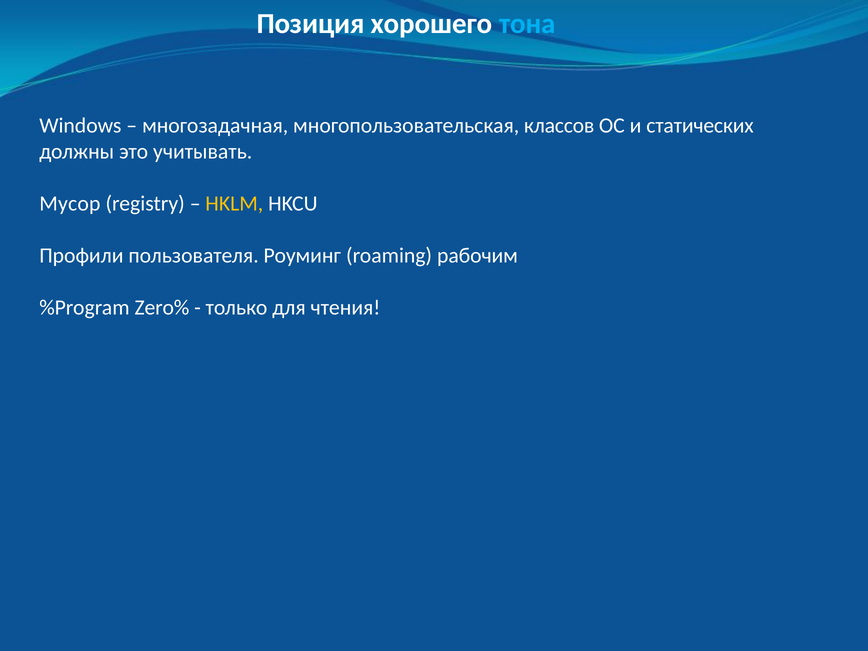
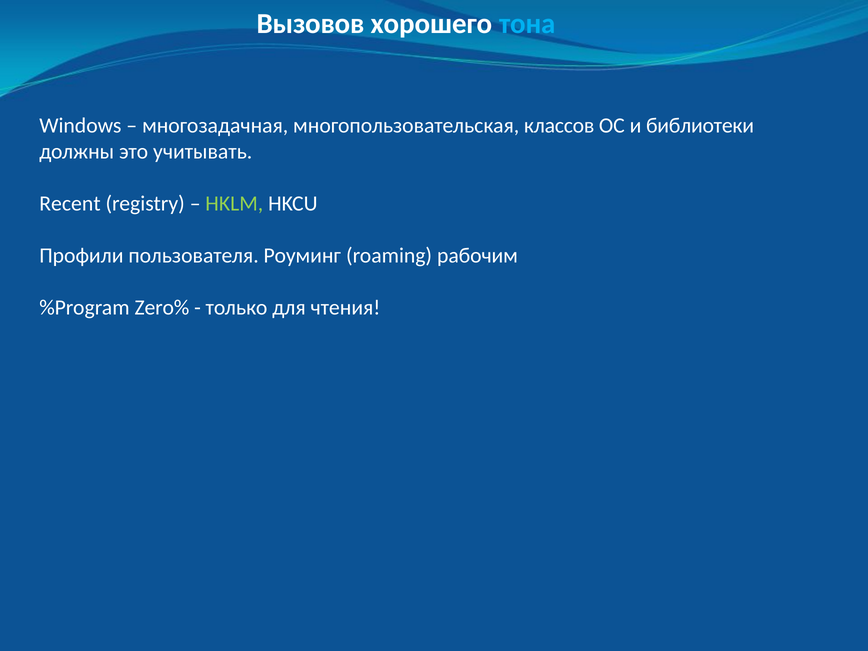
Позиция: Позиция -> Вызовов
статических: статических -> библиотеки
Мусор: Мусор -> Recent
HKLM colour: yellow -> light green
